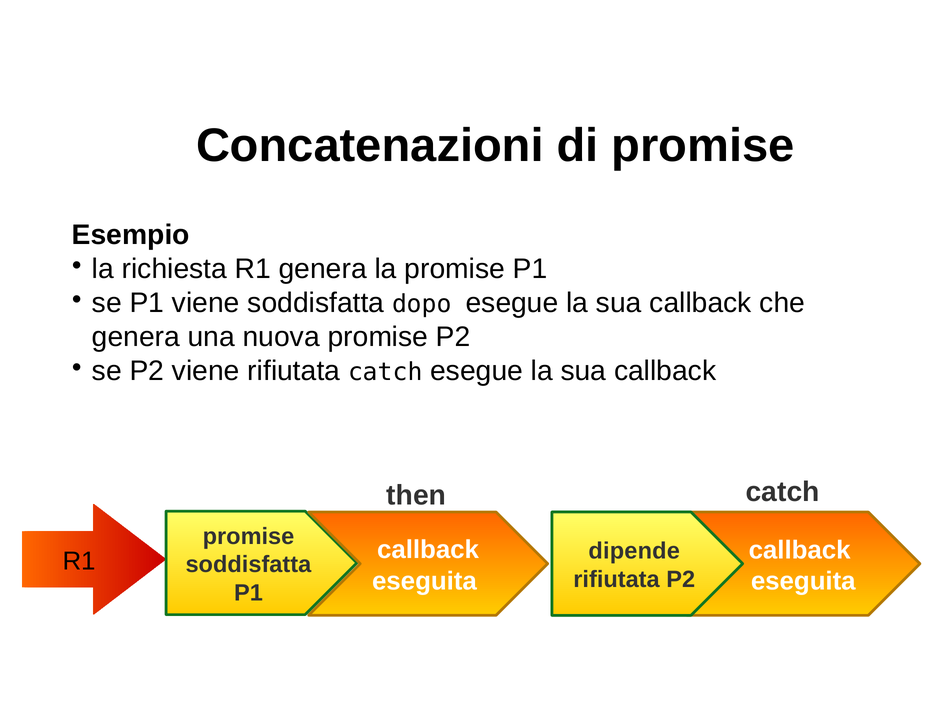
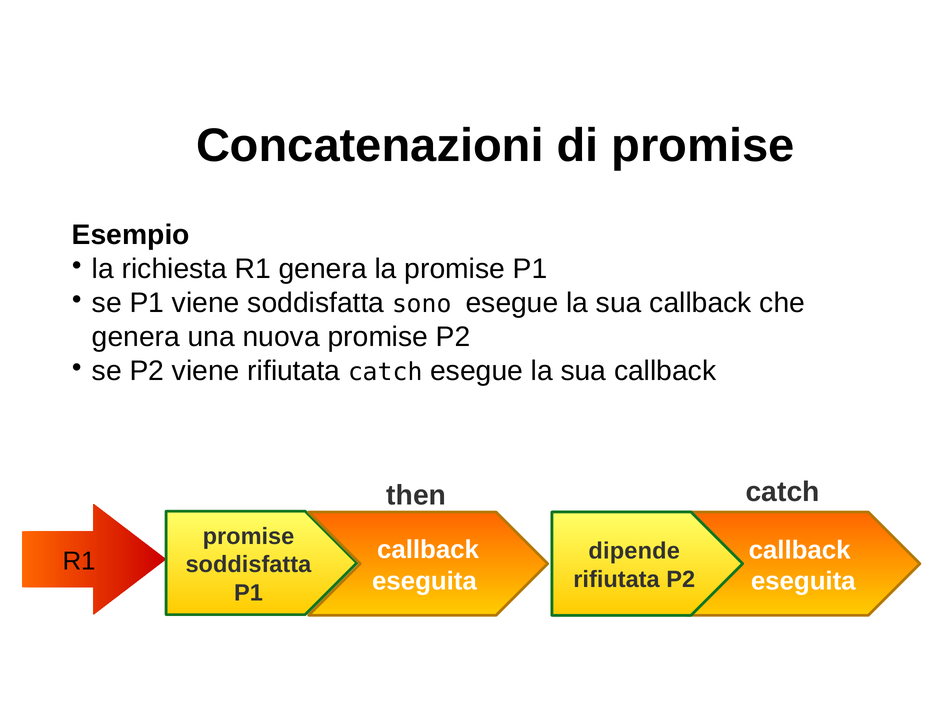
dopo: dopo -> sono
